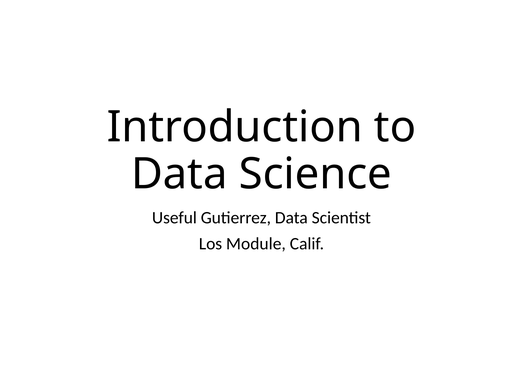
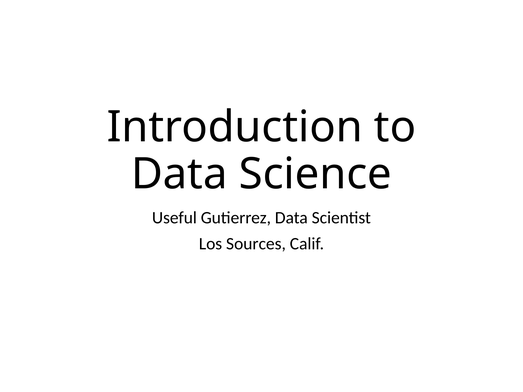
Module: Module -> Sources
